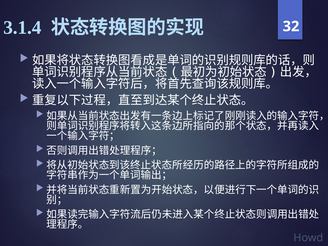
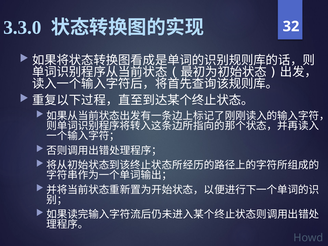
3.1.4: 3.1.4 -> 3.3.0
